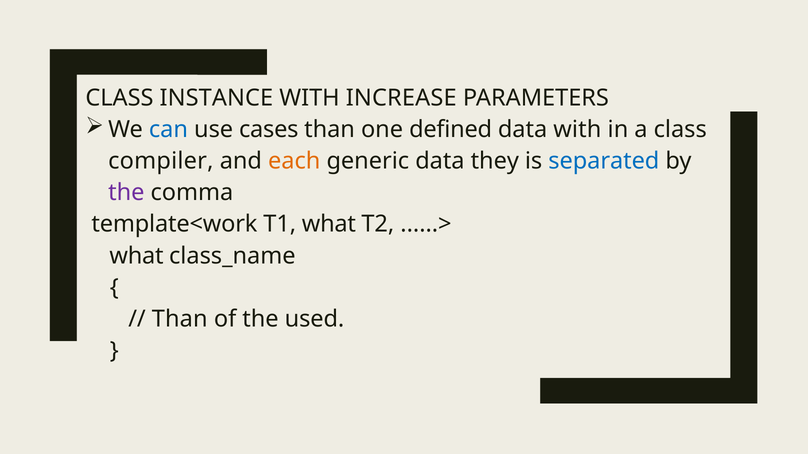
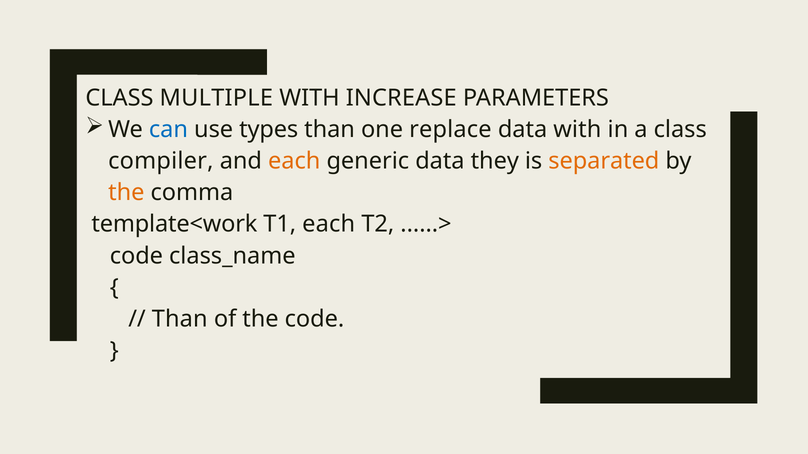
INSTANCE: INSTANCE -> MULTIPLE
cases: cases -> types
defined: defined -> replace
separated colour: blue -> orange
the at (126, 193) colour: purple -> orange
T1 what: what -> each
what at (137, 256): what -> code
the used: used -> code
